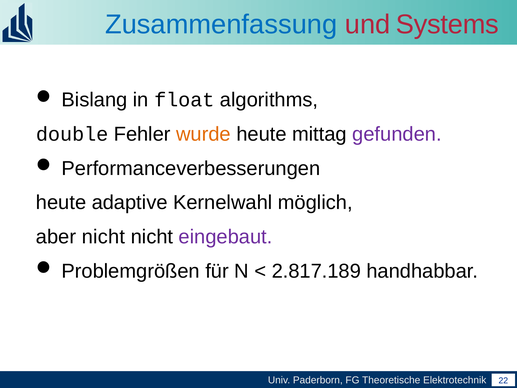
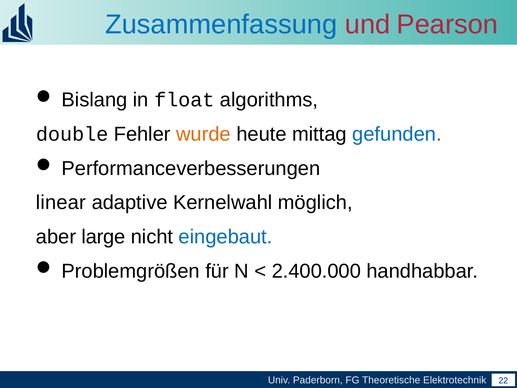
Systems: Systems -> Pearson
gefunden colour: purple -> blue
heute at (61, 203): heute -> linear
aber nicht: nicht -> large
eingebaut colour: purple -> blue
2.817.189: 2.817.189 -> 2.400.000
